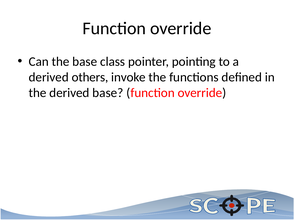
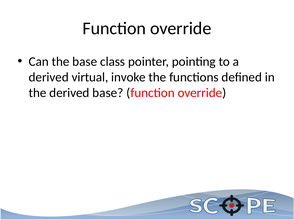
others: others -> virtual
